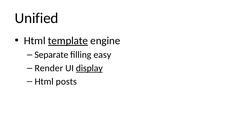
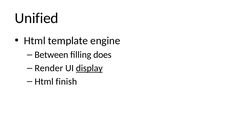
template underline: present -> none
Separate: Separate -> Between
easy: easy -> does
posts: posts -> finish
